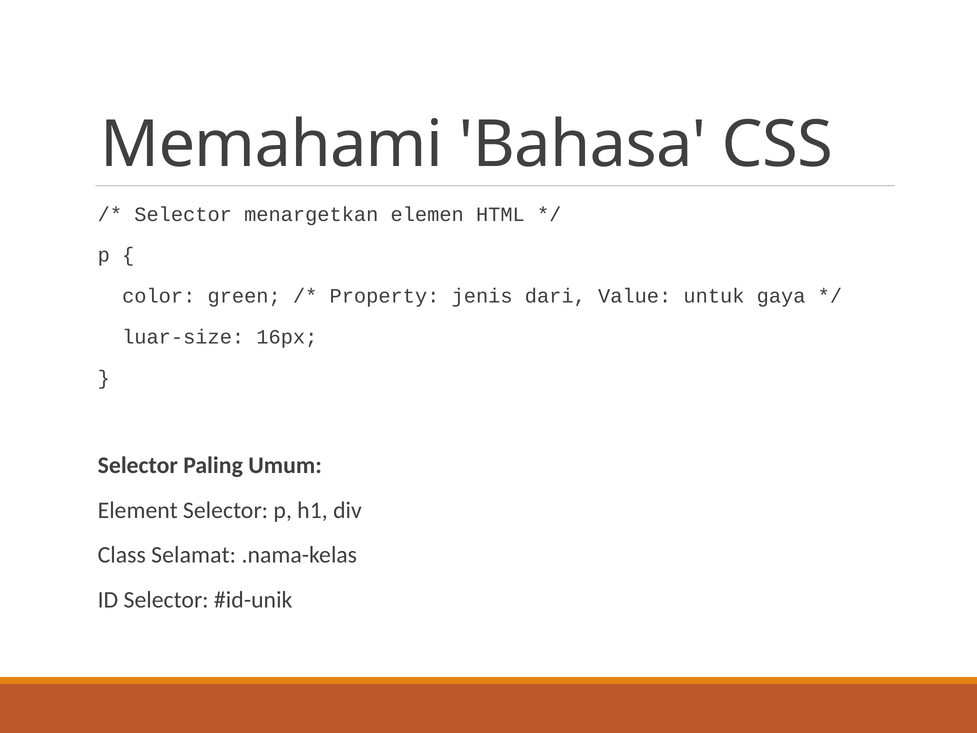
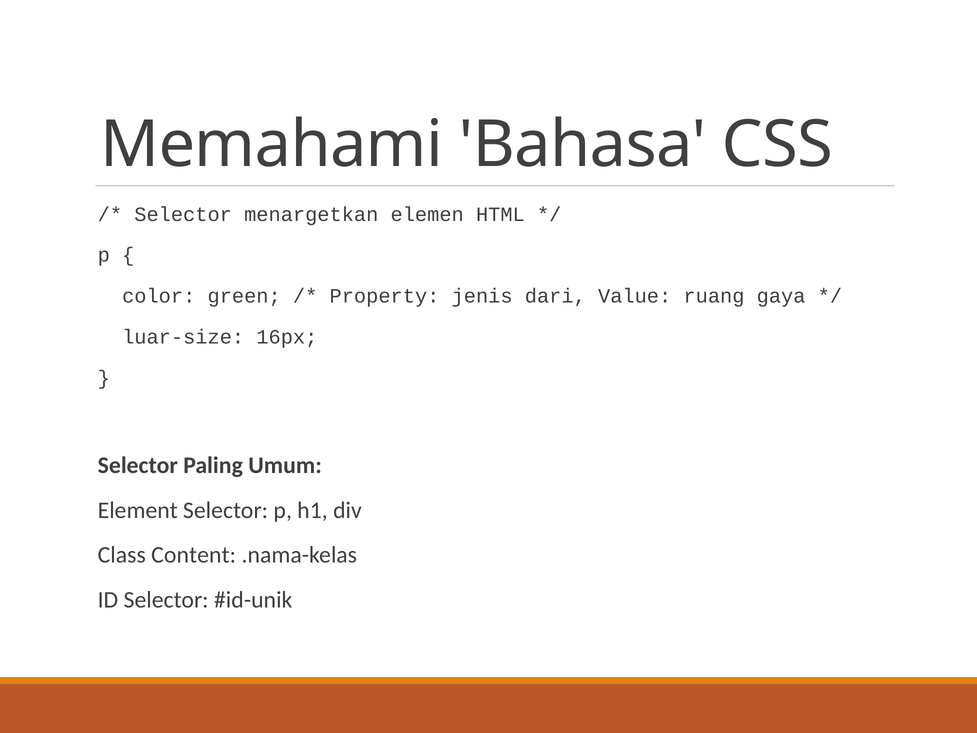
untuk: untuk -> ruang
Selamat: Selamat -> Content
